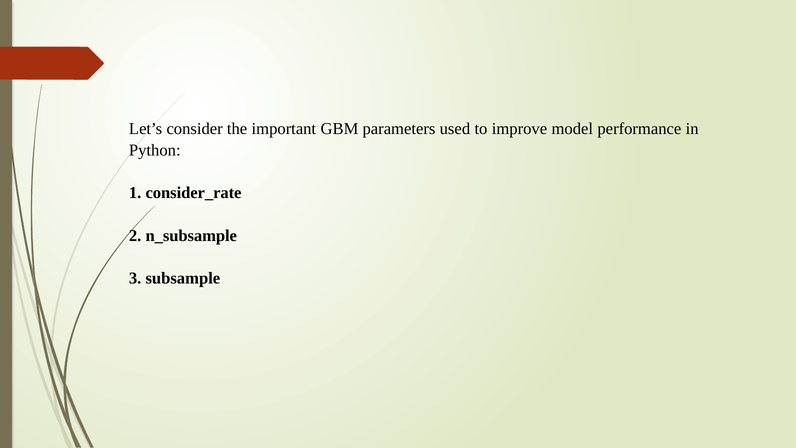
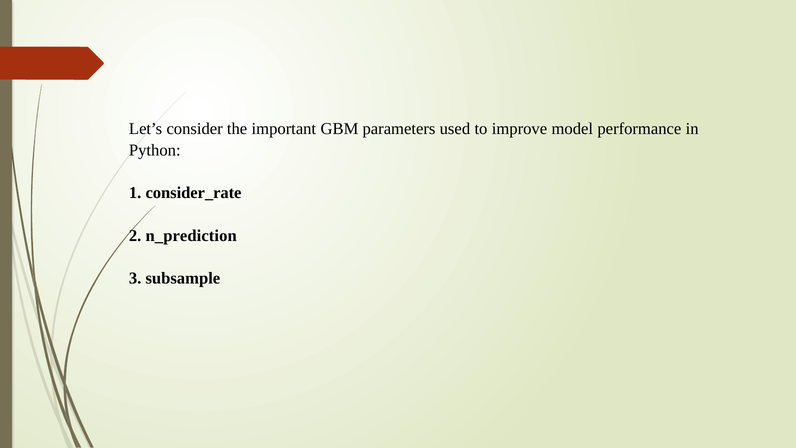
n_subsample: n_subsample -> n_prediction
